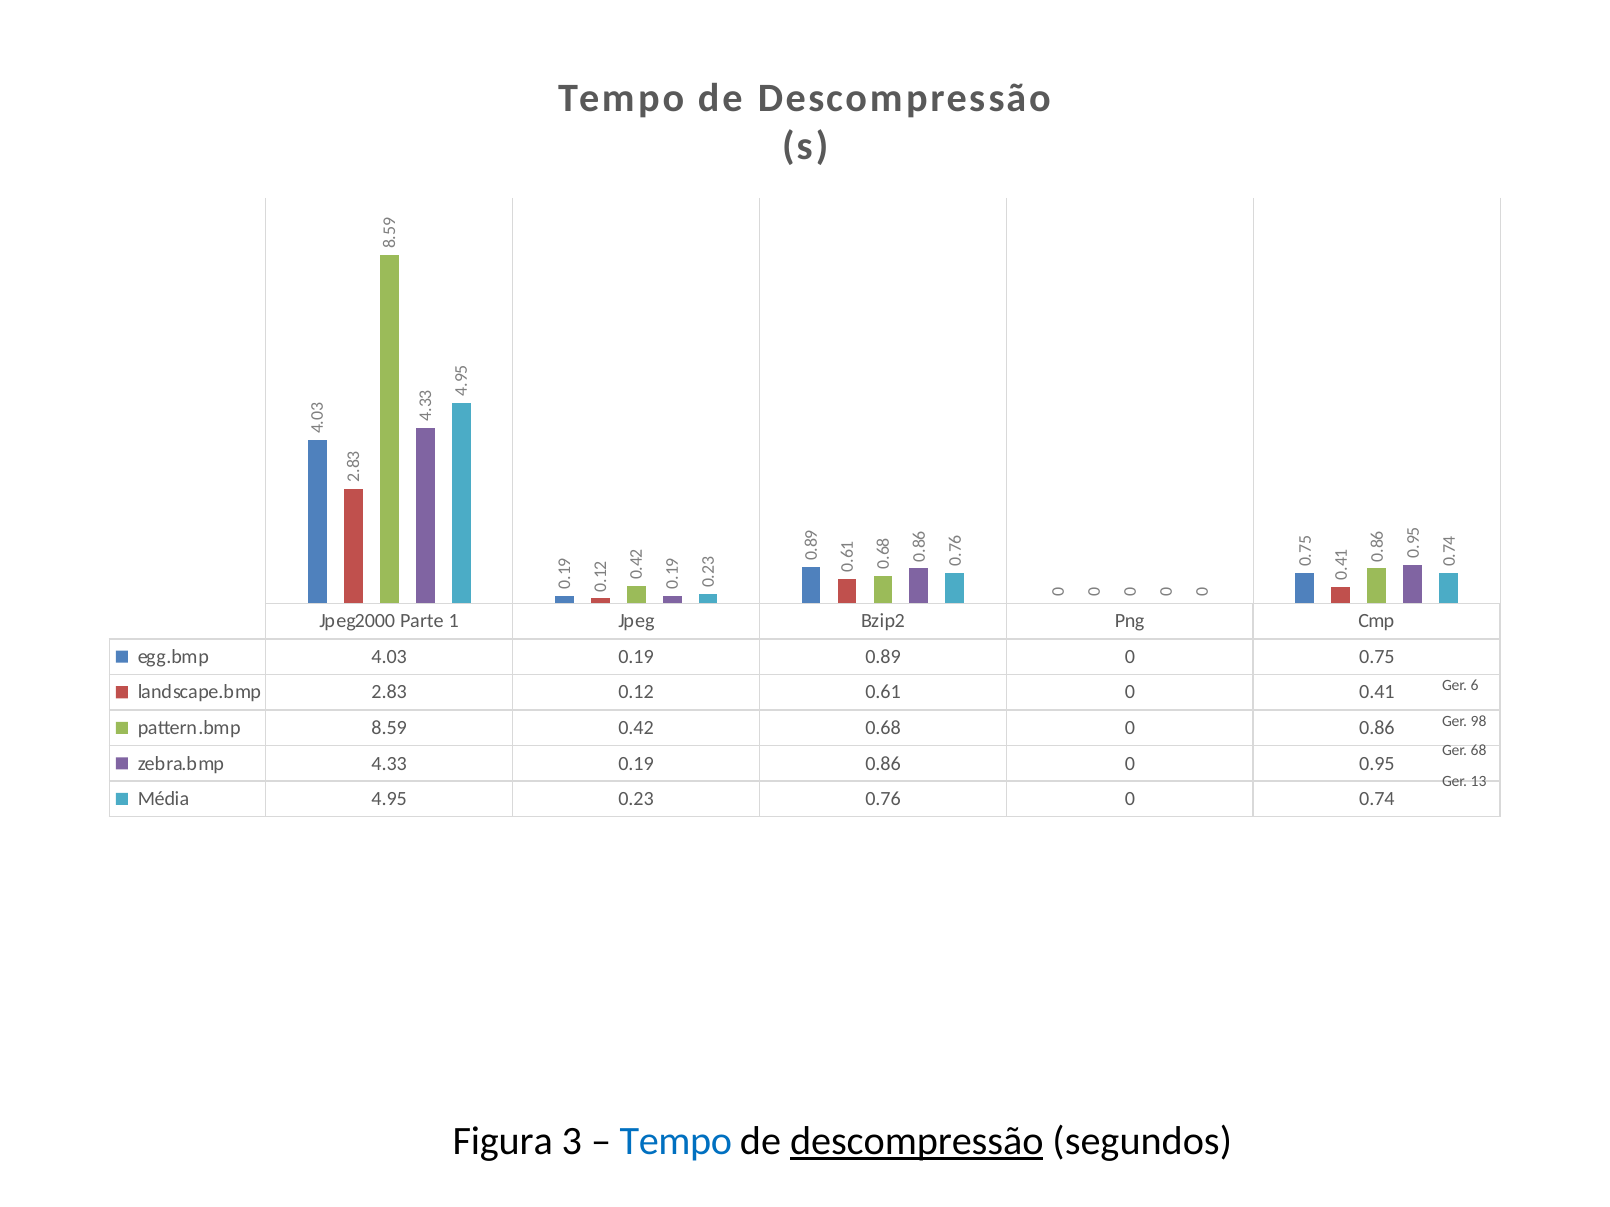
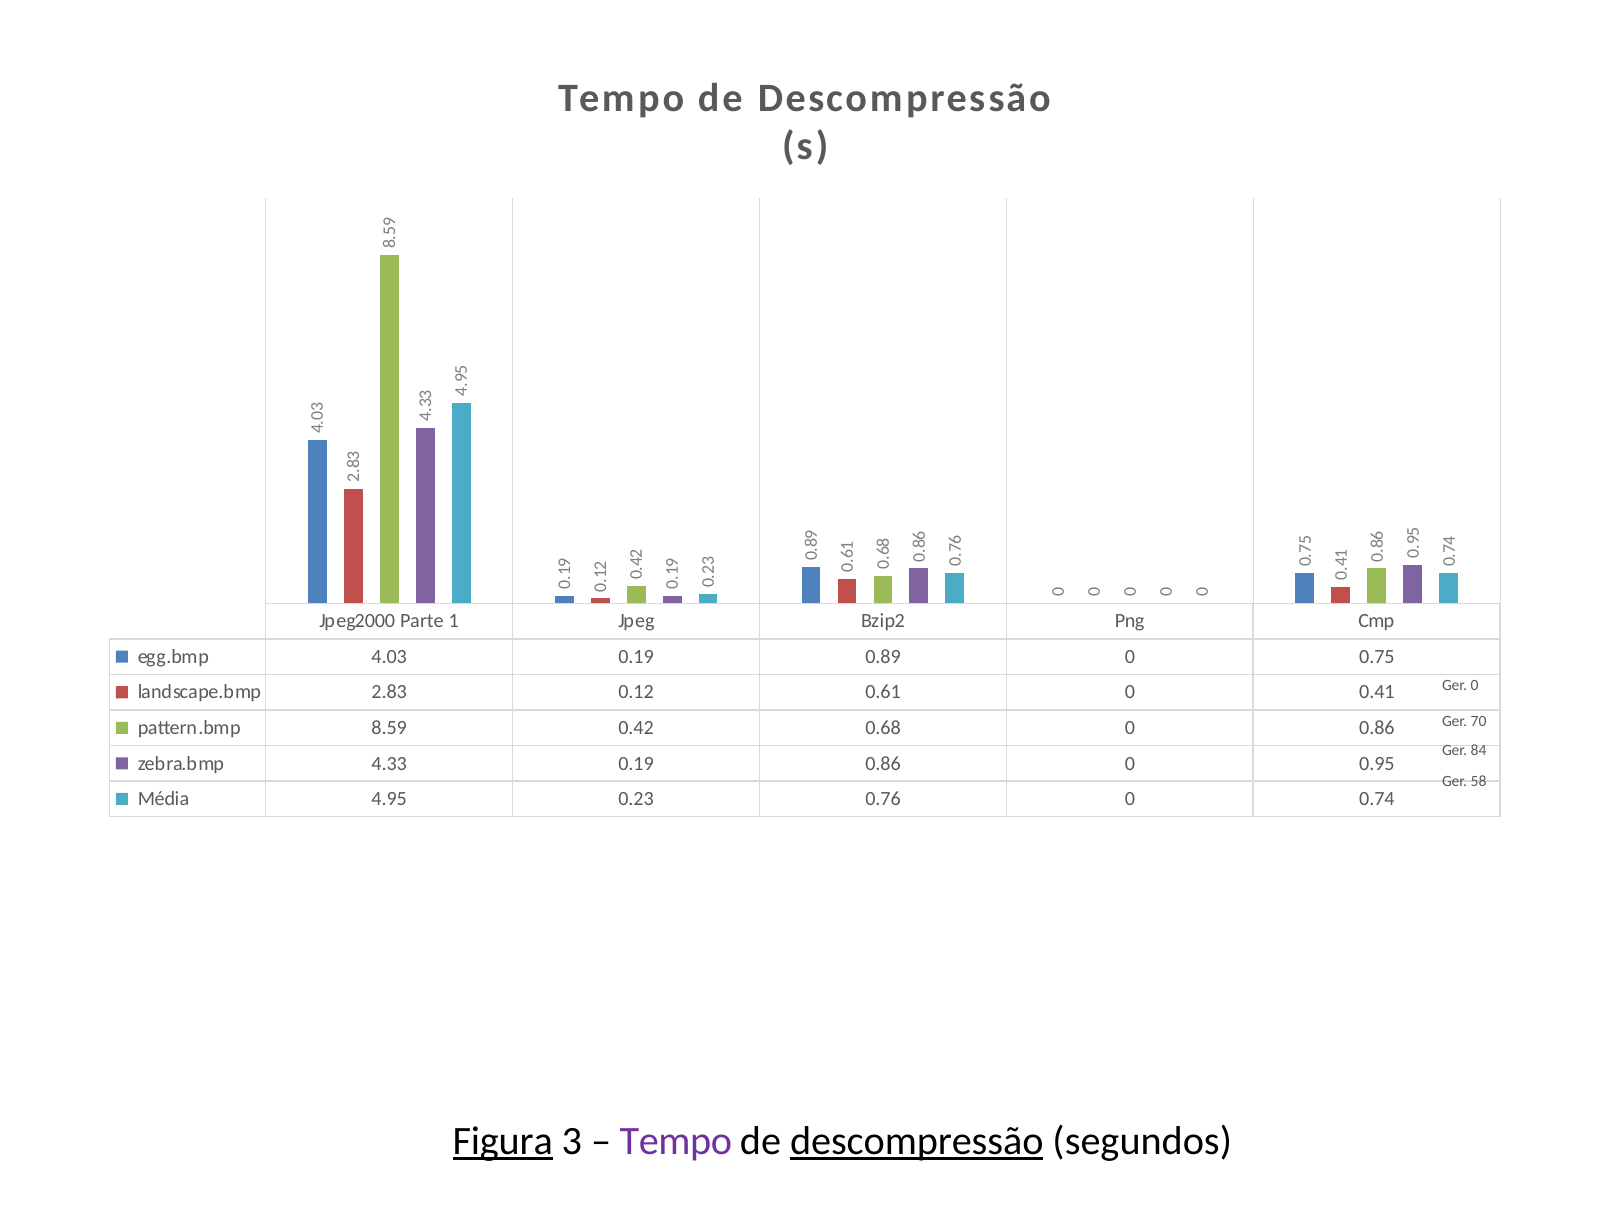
Ger 6: 6 -> 0
98: 98 -> 70
68: 68 -> 84
13: 13 -> 58
Figura underline: none -> present
Tempo at (676, 1142) colour: blue -> purple
